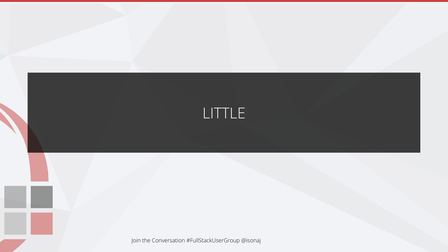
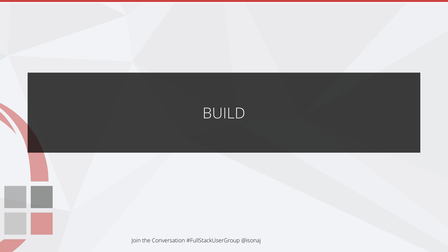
LITTLE: LITTLE -> BUILD
